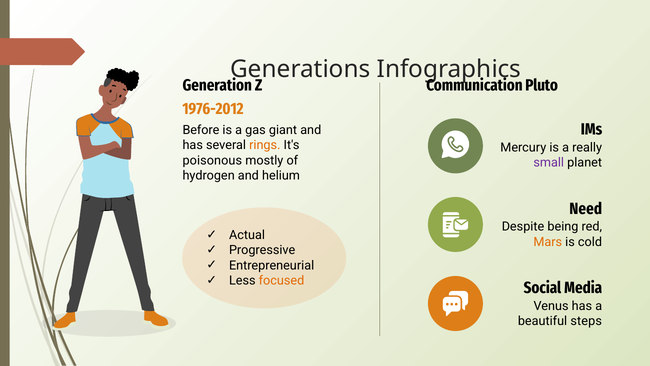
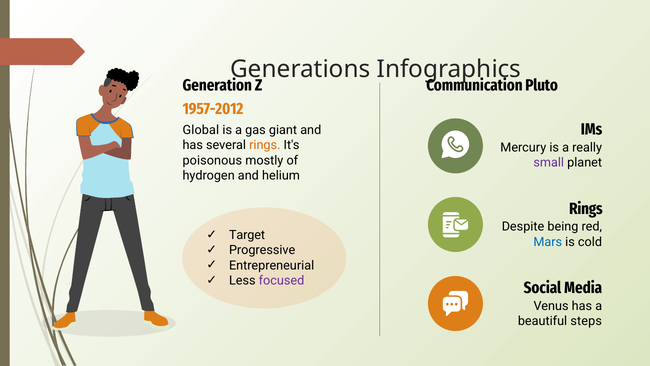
1976-2012: 1976-2012 -> 1957-2012
Before: Before -> Global
Need at (586, 209): Need -> Rings
Actual: Actual -> Target
Mars colour: orange -> blue
focused colour: orange -> purple
